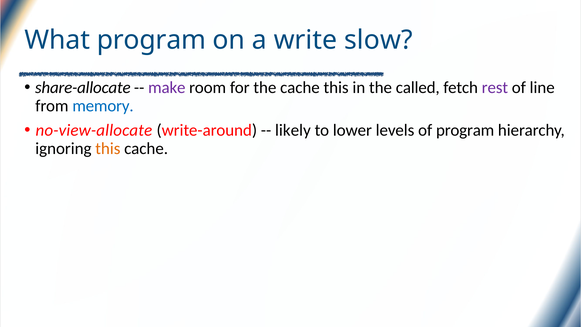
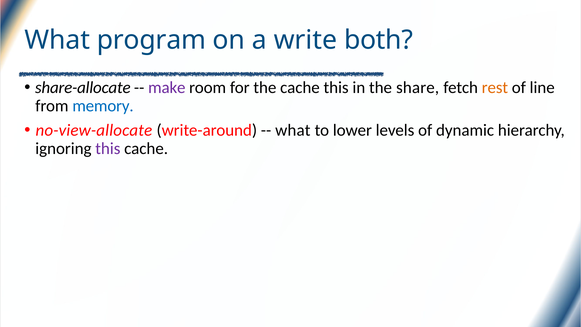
slow: slow -> both
called: called -> share
rest colour: purple -> orange
likely at (293, 130): likely -> what
of program: program -> dynamic
this at (108, 148) colour: orange -> purple
